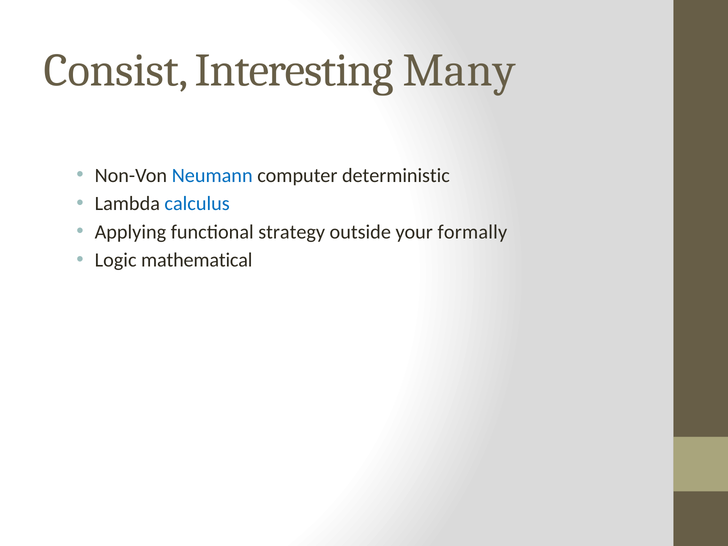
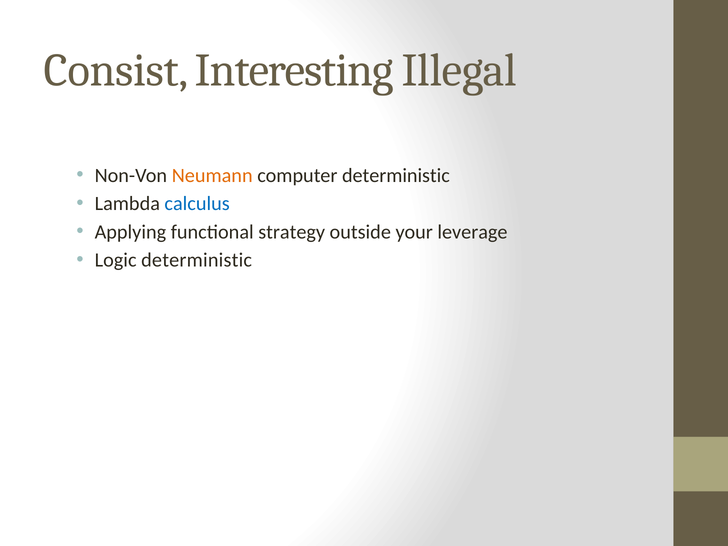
Many: Many -> Illegal
Neumann colour: blue -> orange
formally: formally -> leverage
Logic mathematical: mathematical -> deterministic
